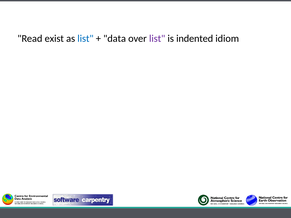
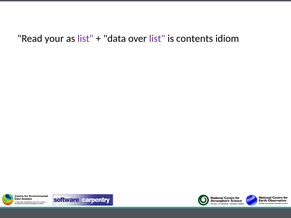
exist: exist -> your
list at (85, 39) colour: blue -> purple
indented: indented -> contents
